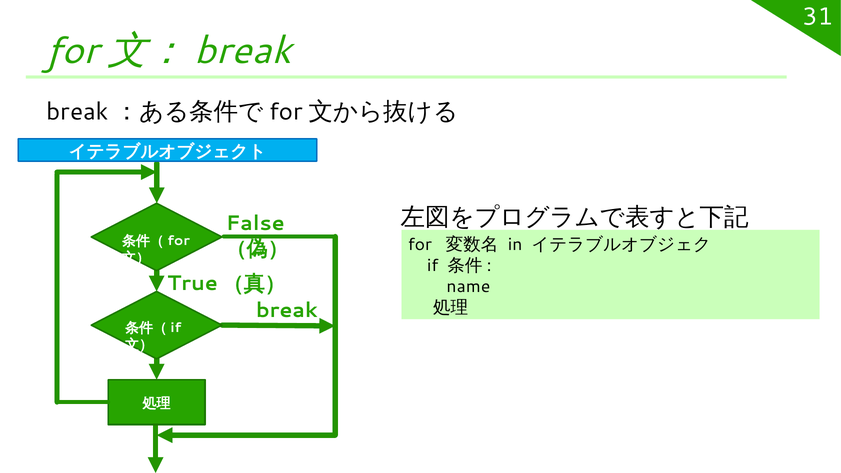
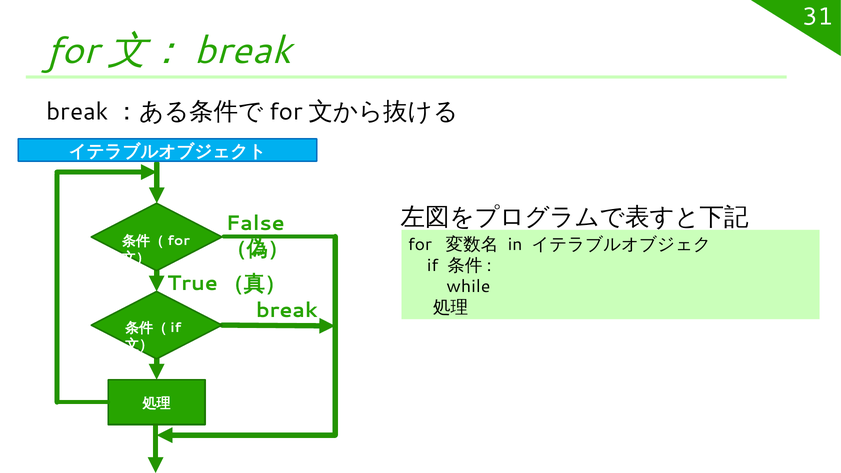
name: name -> while
